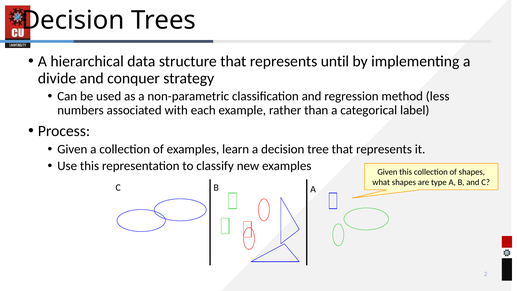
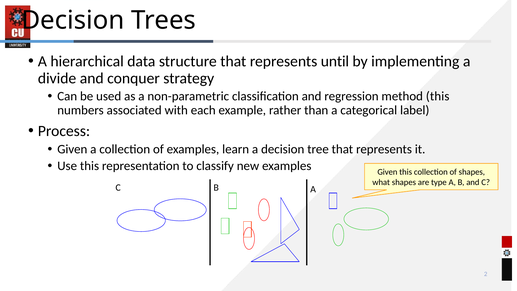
method less: less -> this
